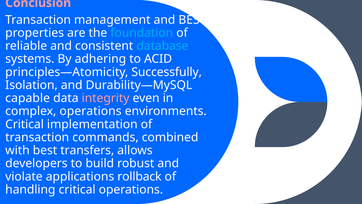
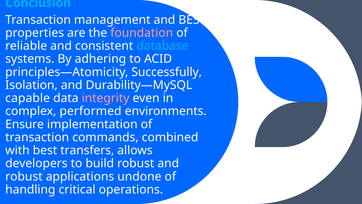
Conclusion colour: pink -> light blue
foundation colour: light blue -> pink
complex operations: operations -> performed
Critical at (25, 124): Critical -> Ensure
violate at (24, 176): violate -> robust
rollback: rollback -> undone
